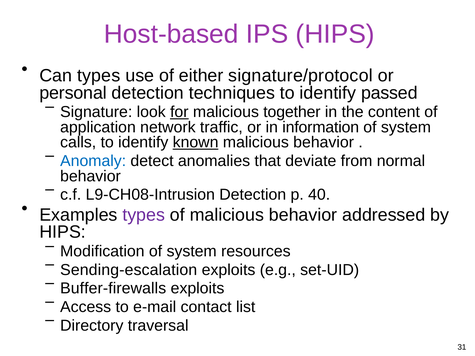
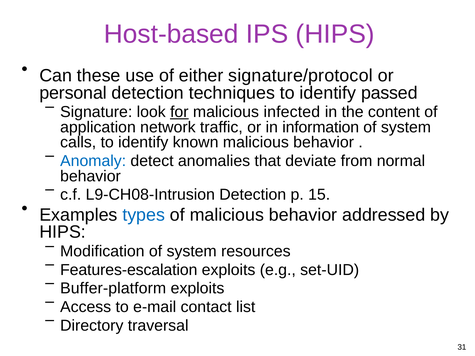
Can types: types -> these
together: together -> infected
known underline: present -> none
40: 40 -> 15
types at (144, 215) colour: purple -> blue
Sending-escalation: Sending-escalation -> Features-escalation
Buffer-firewalls: Buffer-firewalls -> Buffer-platform
